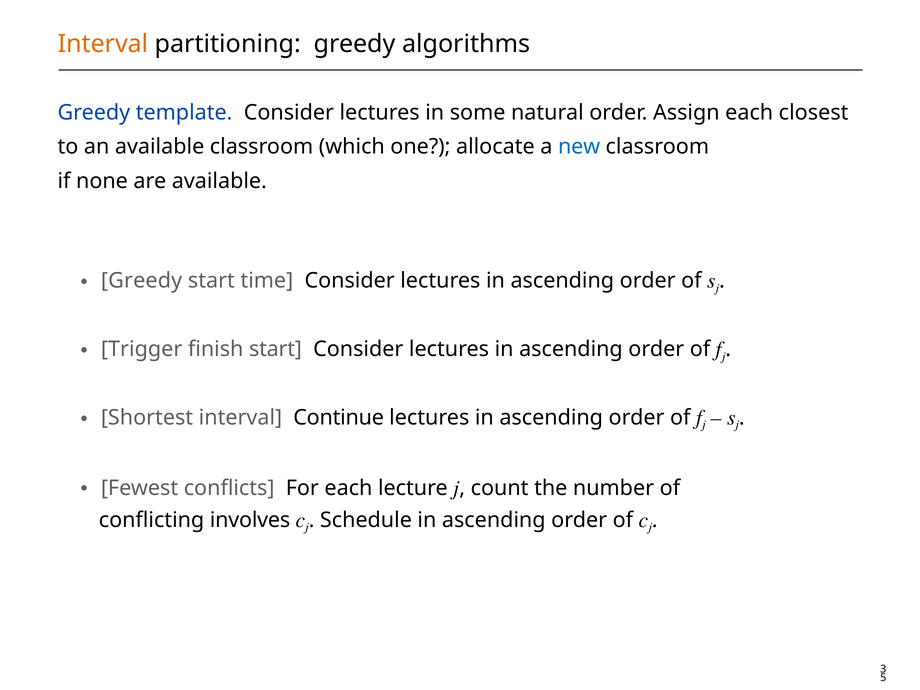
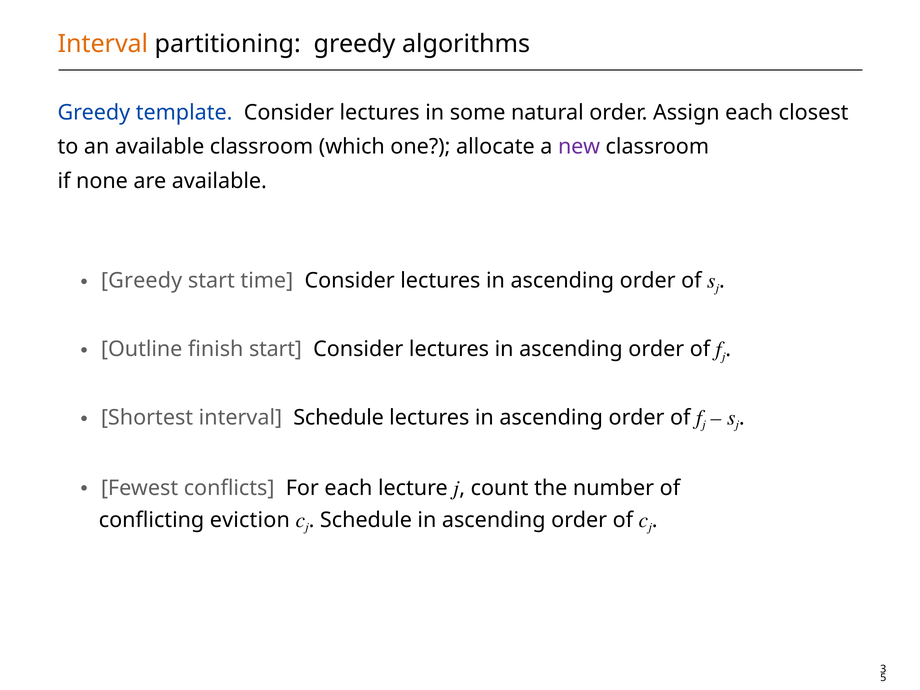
new colour: blue -> purple
Trigger: Trigger -> Outline
interval Continue: Continue -> Schedule
involves: involves -> eviction
